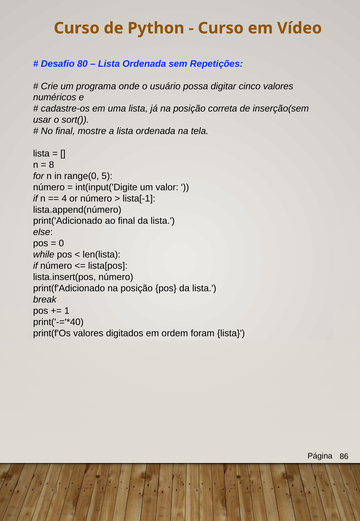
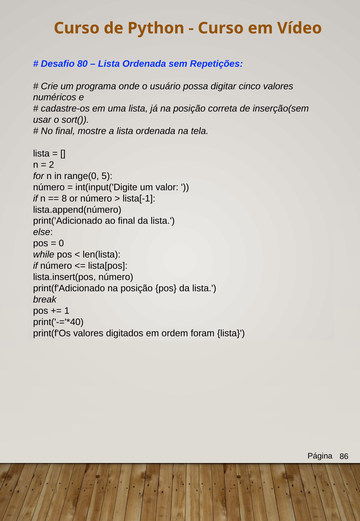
8: 8 -> 2
4: 4 -> 8
